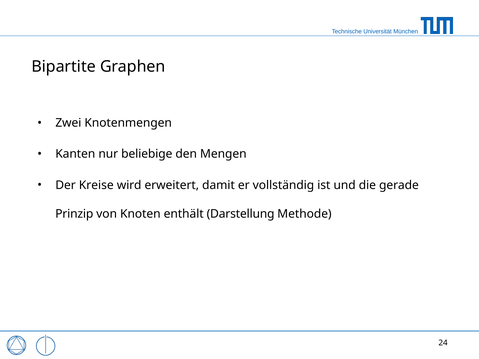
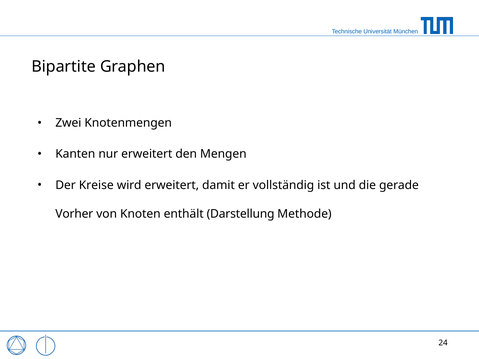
nur beliebige: beliebige -> erweitert
Prinzip: Prinzip -> Vorher
